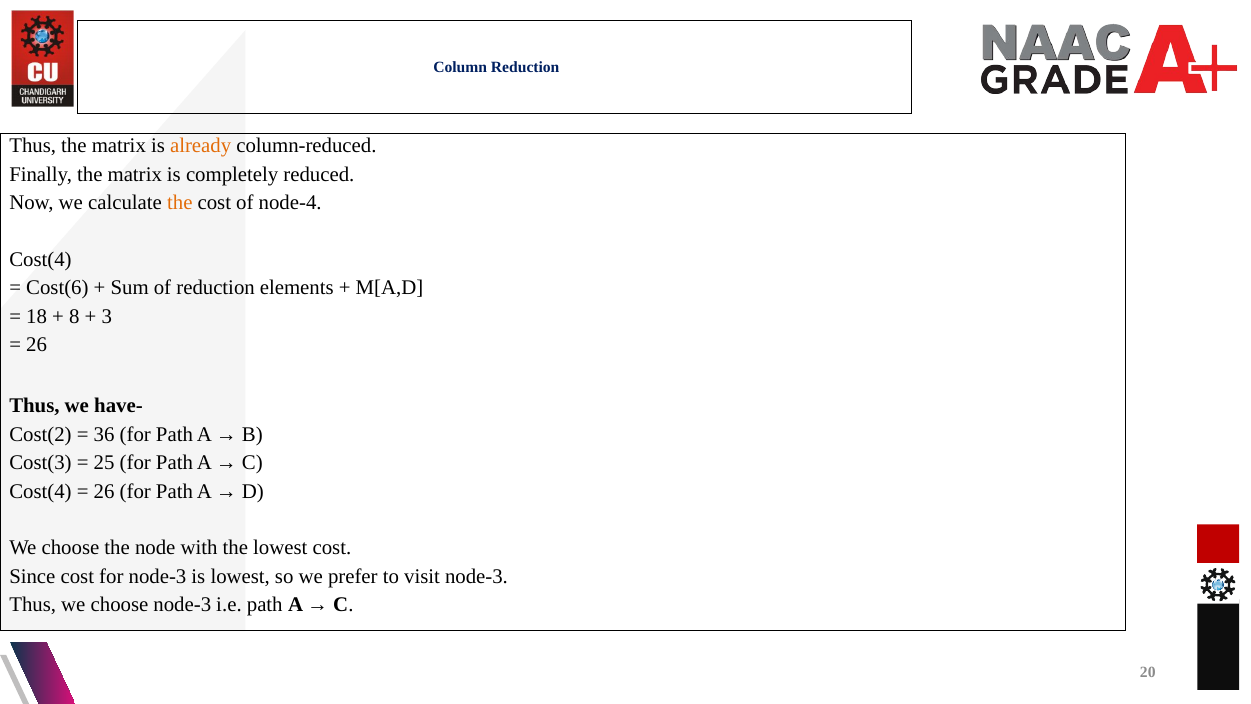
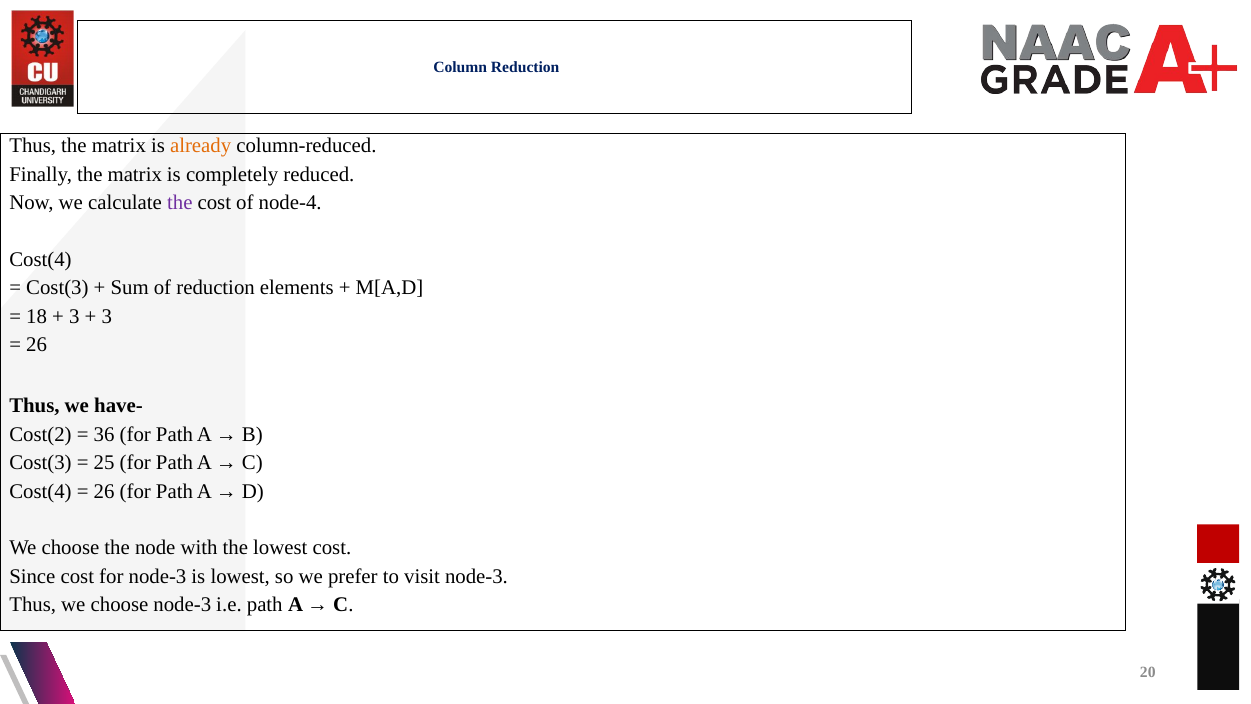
the at (180, 202) colour: orange -> purple
Cost(6 at (57, 288): Cost(6 -> Cost(3
8 at (74, 316): 8 -> 3
